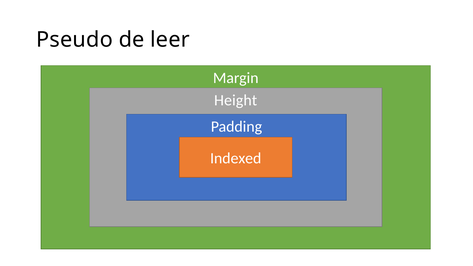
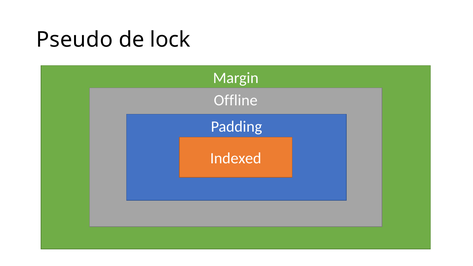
leer: leer -> lock
Height: Height -> Offline
